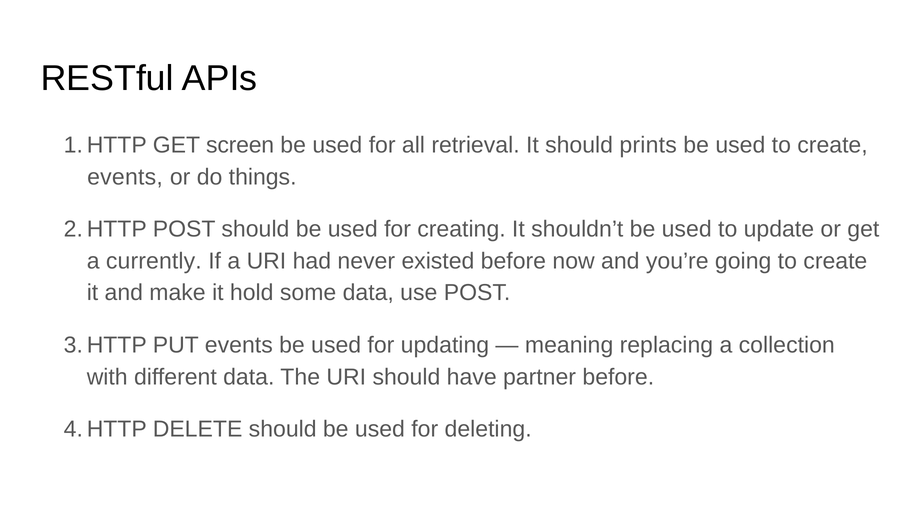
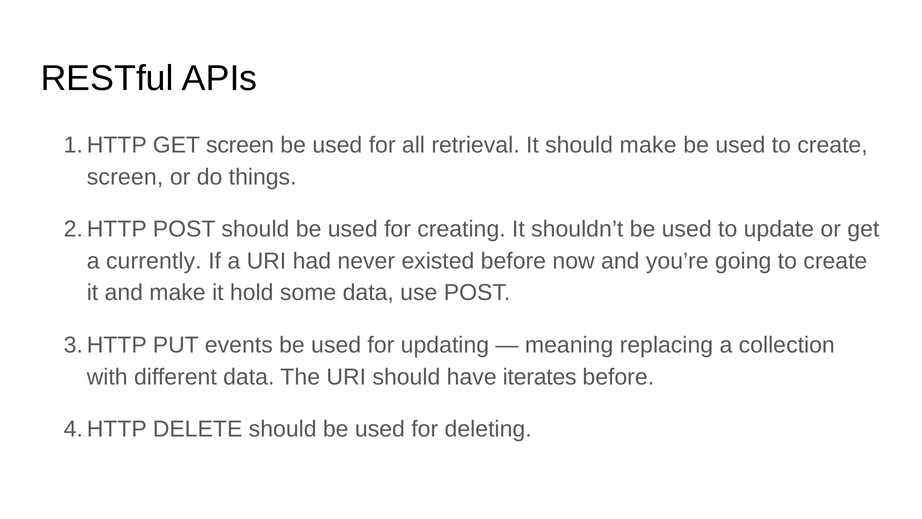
should prints: prints -> make
events at (125, 177): events -> screen
partner: partner -> iterates
